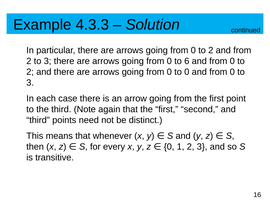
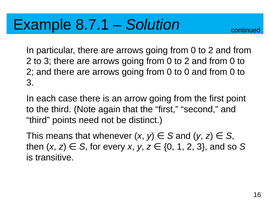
4.3.3: 4.3.3 -> 8.7.1
6 at (187, 61): 6 -> 2
